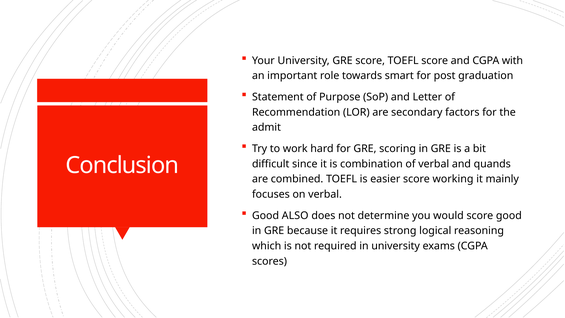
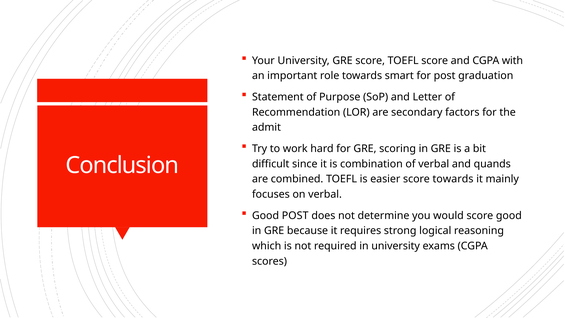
score working: working -> towards
Good ALSO: ALSO -> POST
